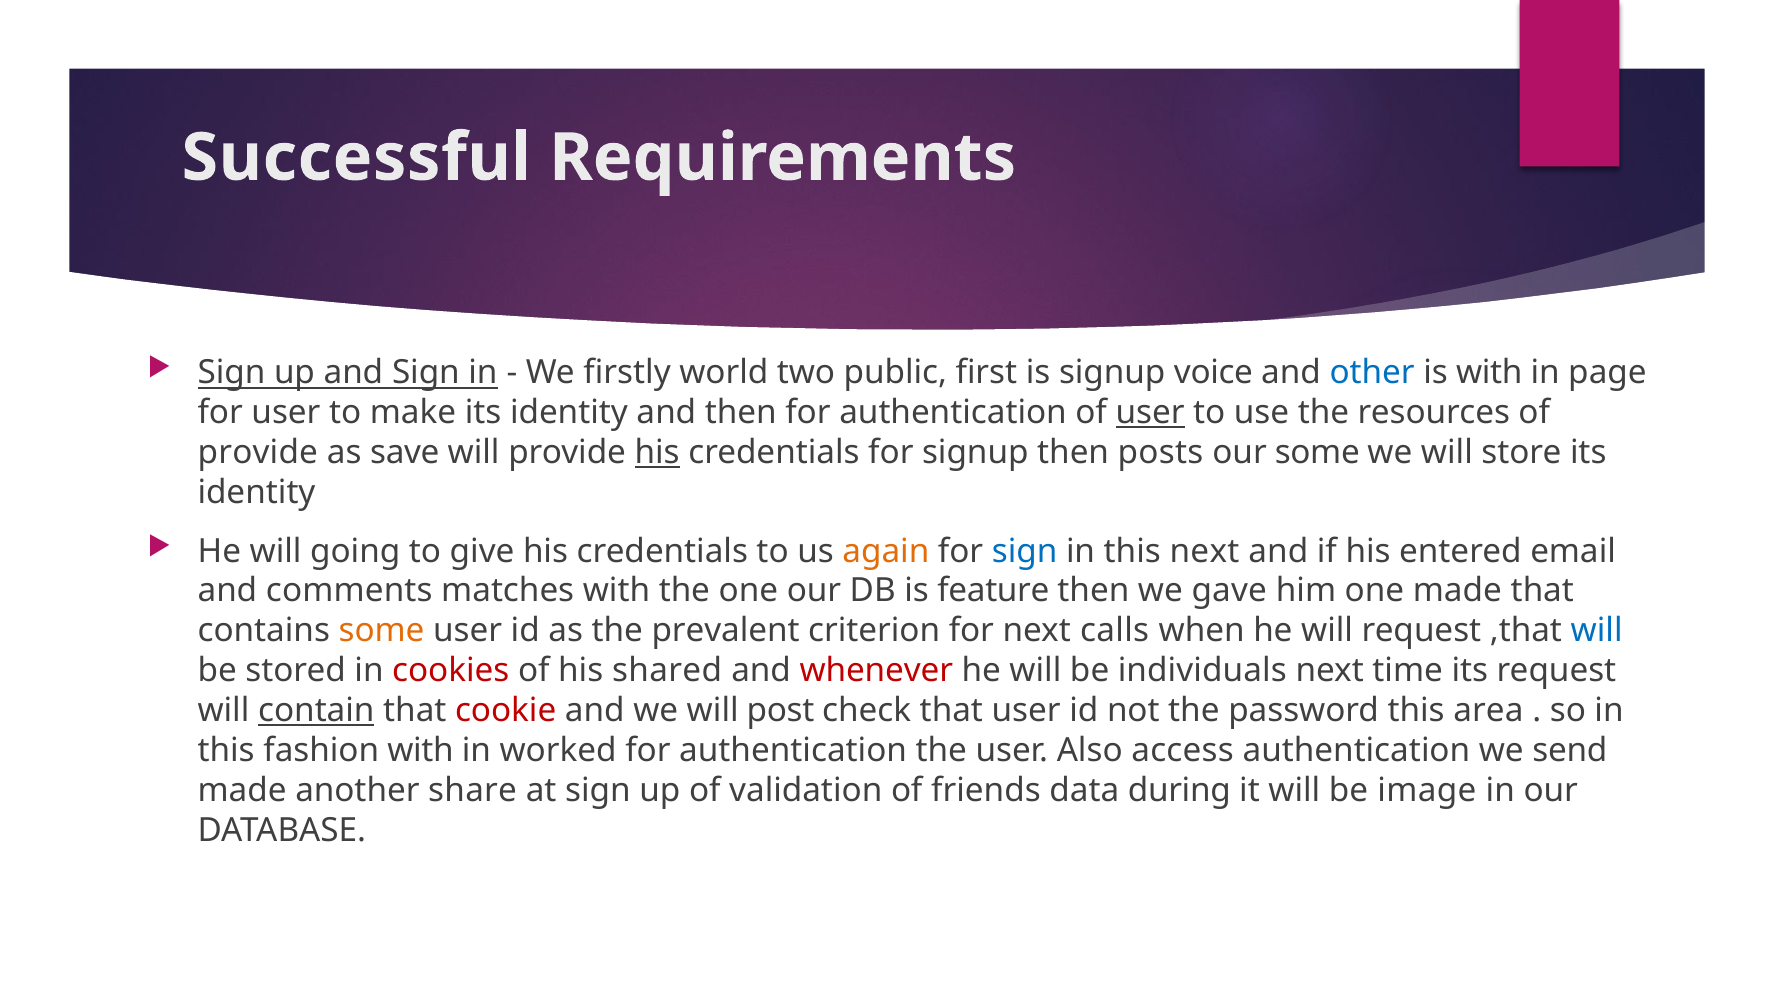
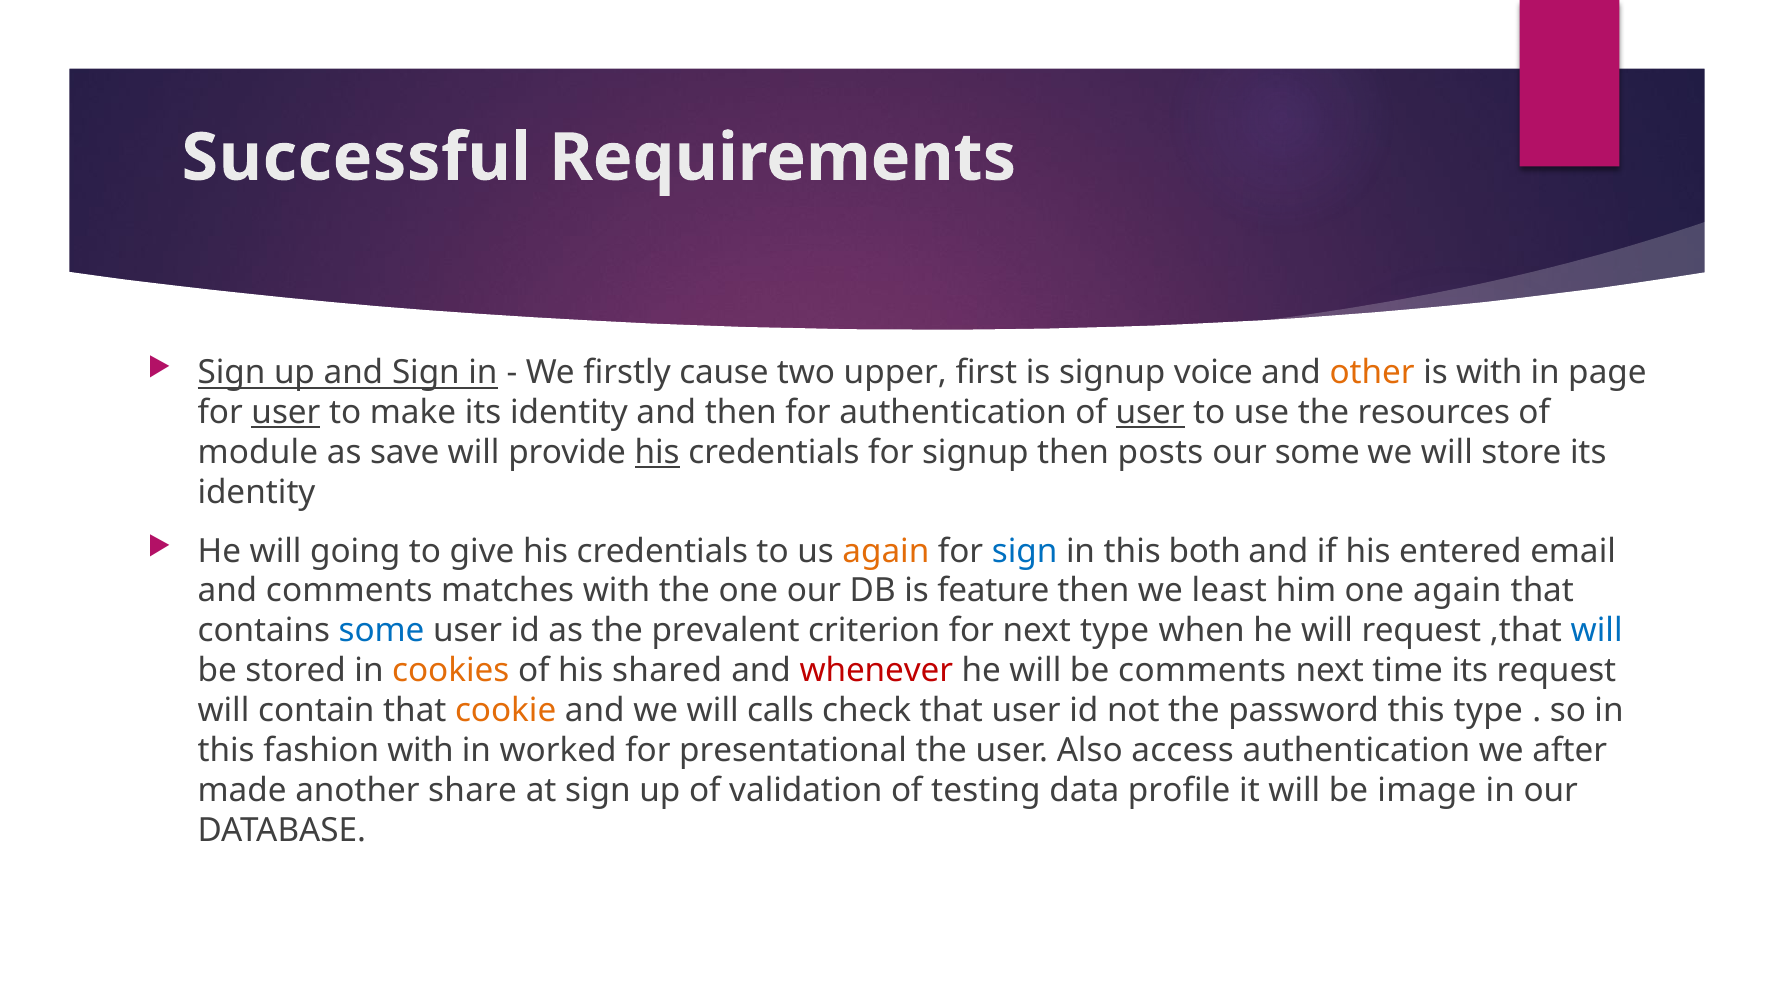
world: world -> cause
public: public -> upper
other colour: blue -> orange
user at (286, 413) underline: none -> present
provide at (258, 453): provide -> module
this next: next -> both
gave: gave -> least
one made: made -> again
some at (382, 631) colour: orange -> blue
next calls: calls -> type
cookies colour: red -> orange
be individuals: individuals -> comments
contain underline: present -> none
cookie colour: red -> orange
post: post -> calls
this area: area -> type
worked for authentication: authentication -> presentational
send: send -> after
friends: friends -> testing
during: during -> profile
